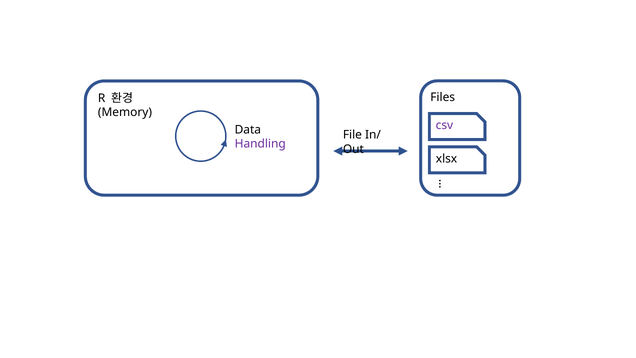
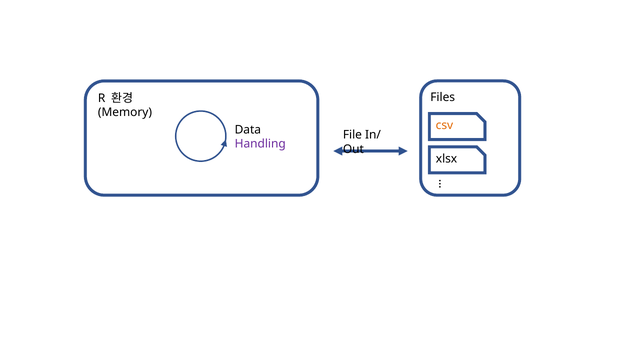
csv colour: purple -> orange
